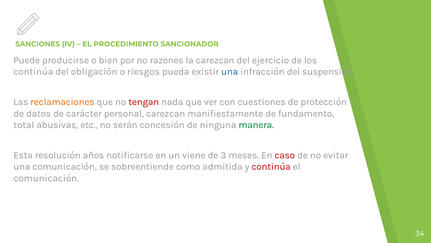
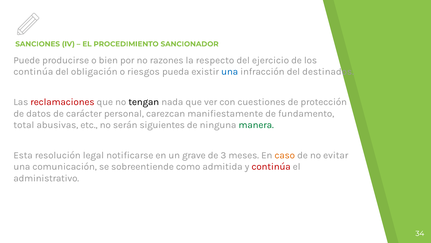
la carezcan: carezcan -> respecto
suspensión: suspensión -> destinados
reclamaciones colour: orange -> red
tengan colour: red -> black
concesión: concesión -> siguientes
años: años -> legal
viene: viene -> grave
caso colour: red -> orange
comunicación at (46, 178): comunicación -> administrativo
